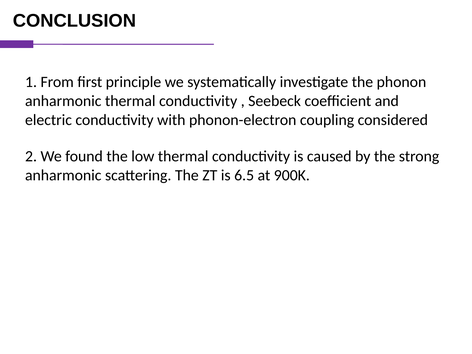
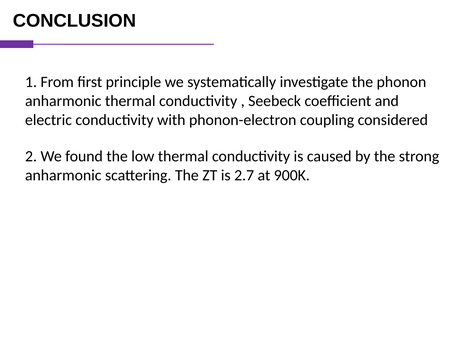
6.5: 6.5 -> 2.7
